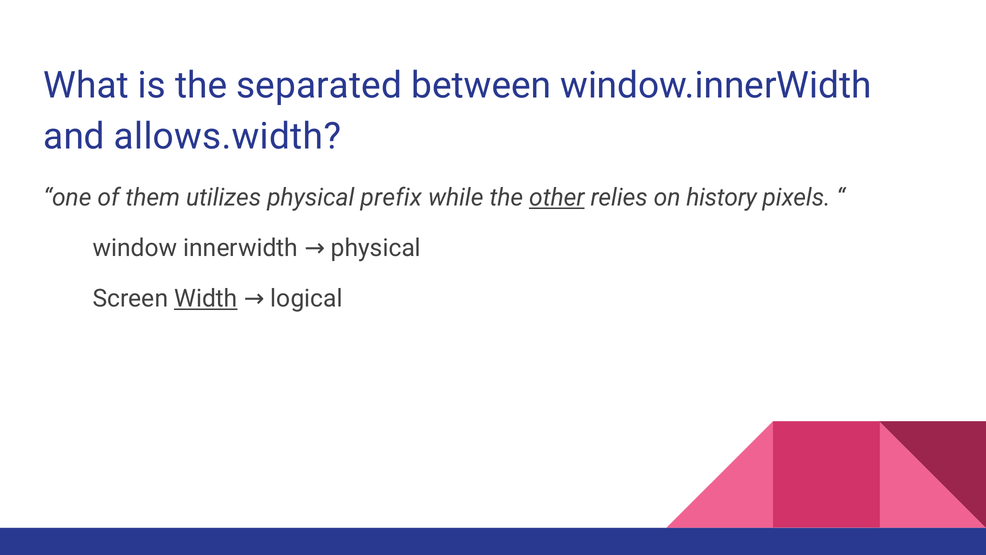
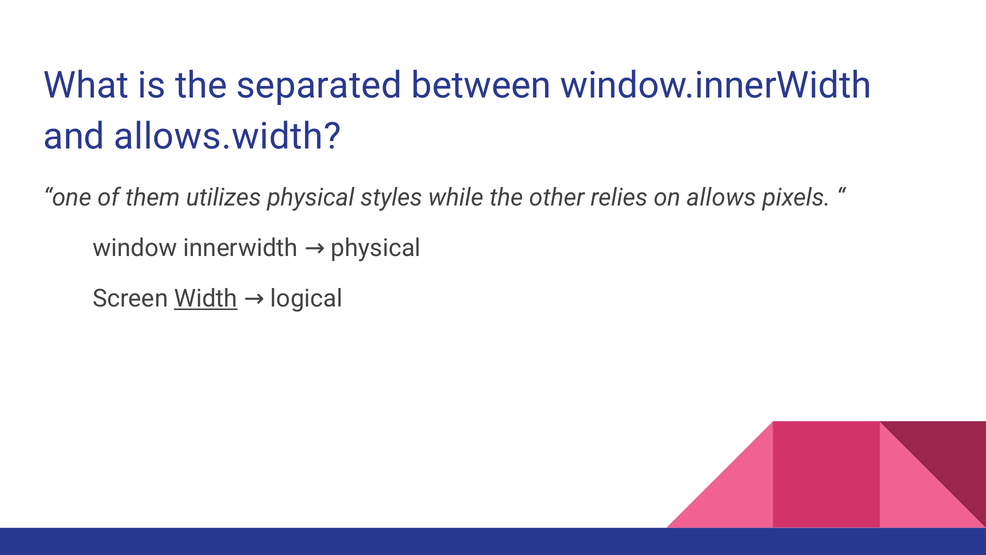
prefix: prefix -> styles
other underline: present -> none
history: history -> allows
